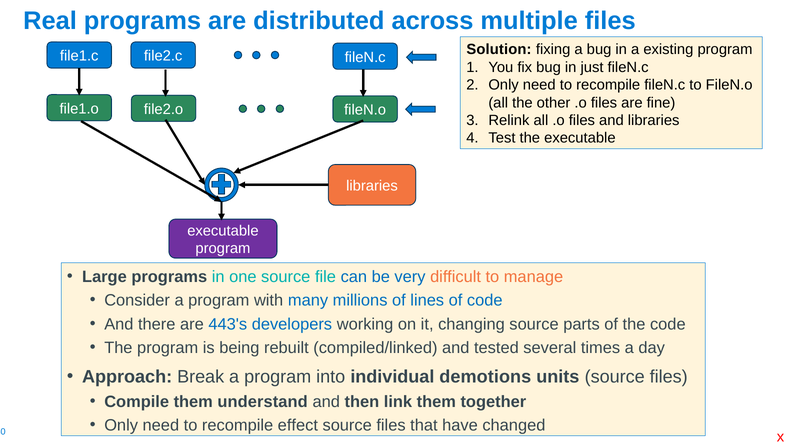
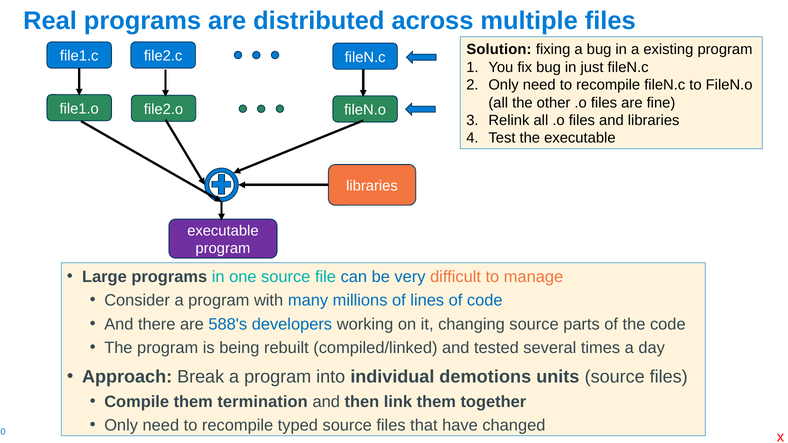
443's: 443's -> 588's
understand: understand -> termination
effect: effect -> typed
